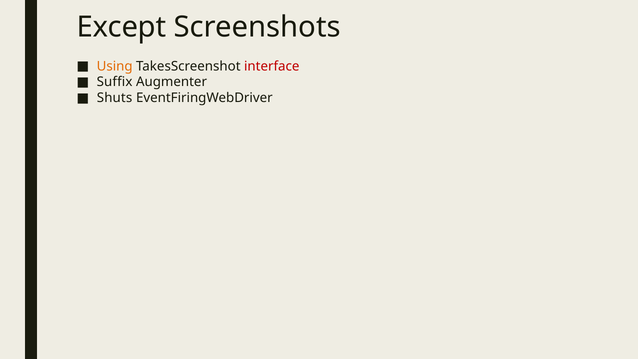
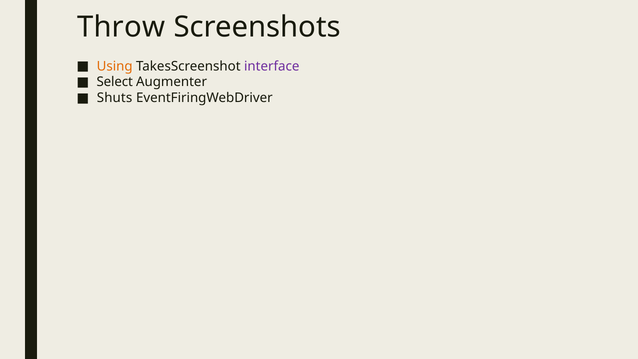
Except: Except -> Throw
interface colour: red -> purple
Suffix: Suffix -> Select
